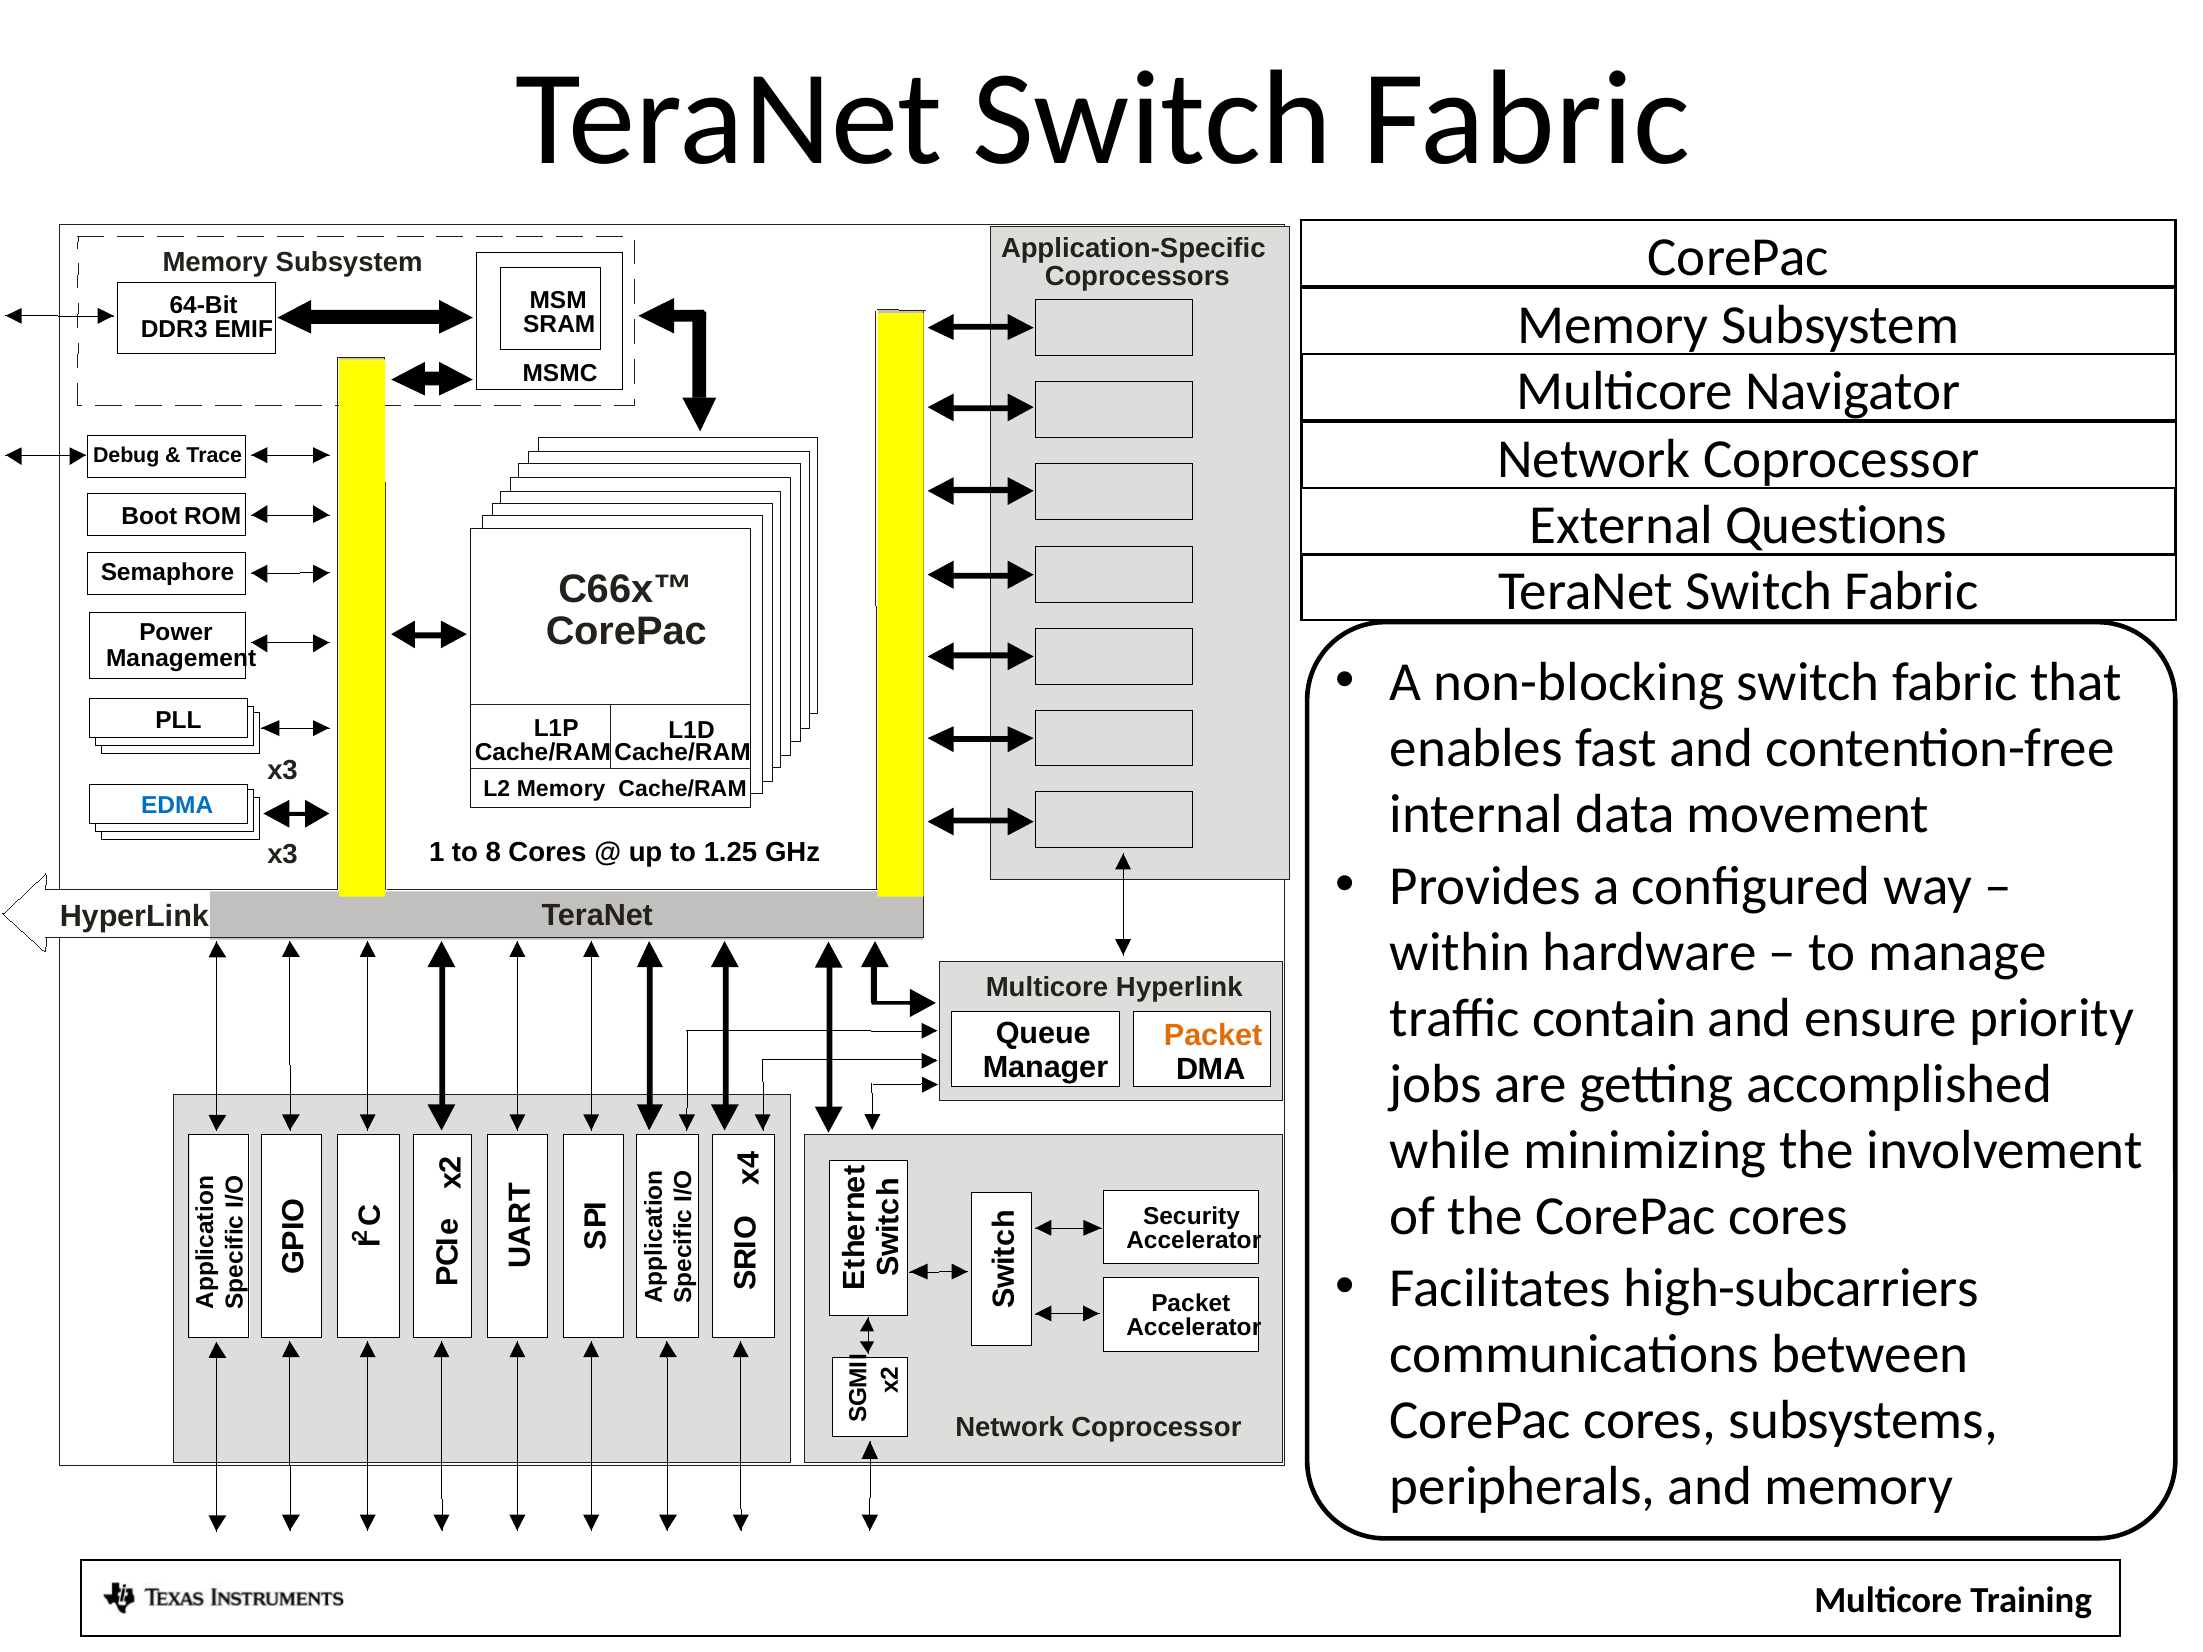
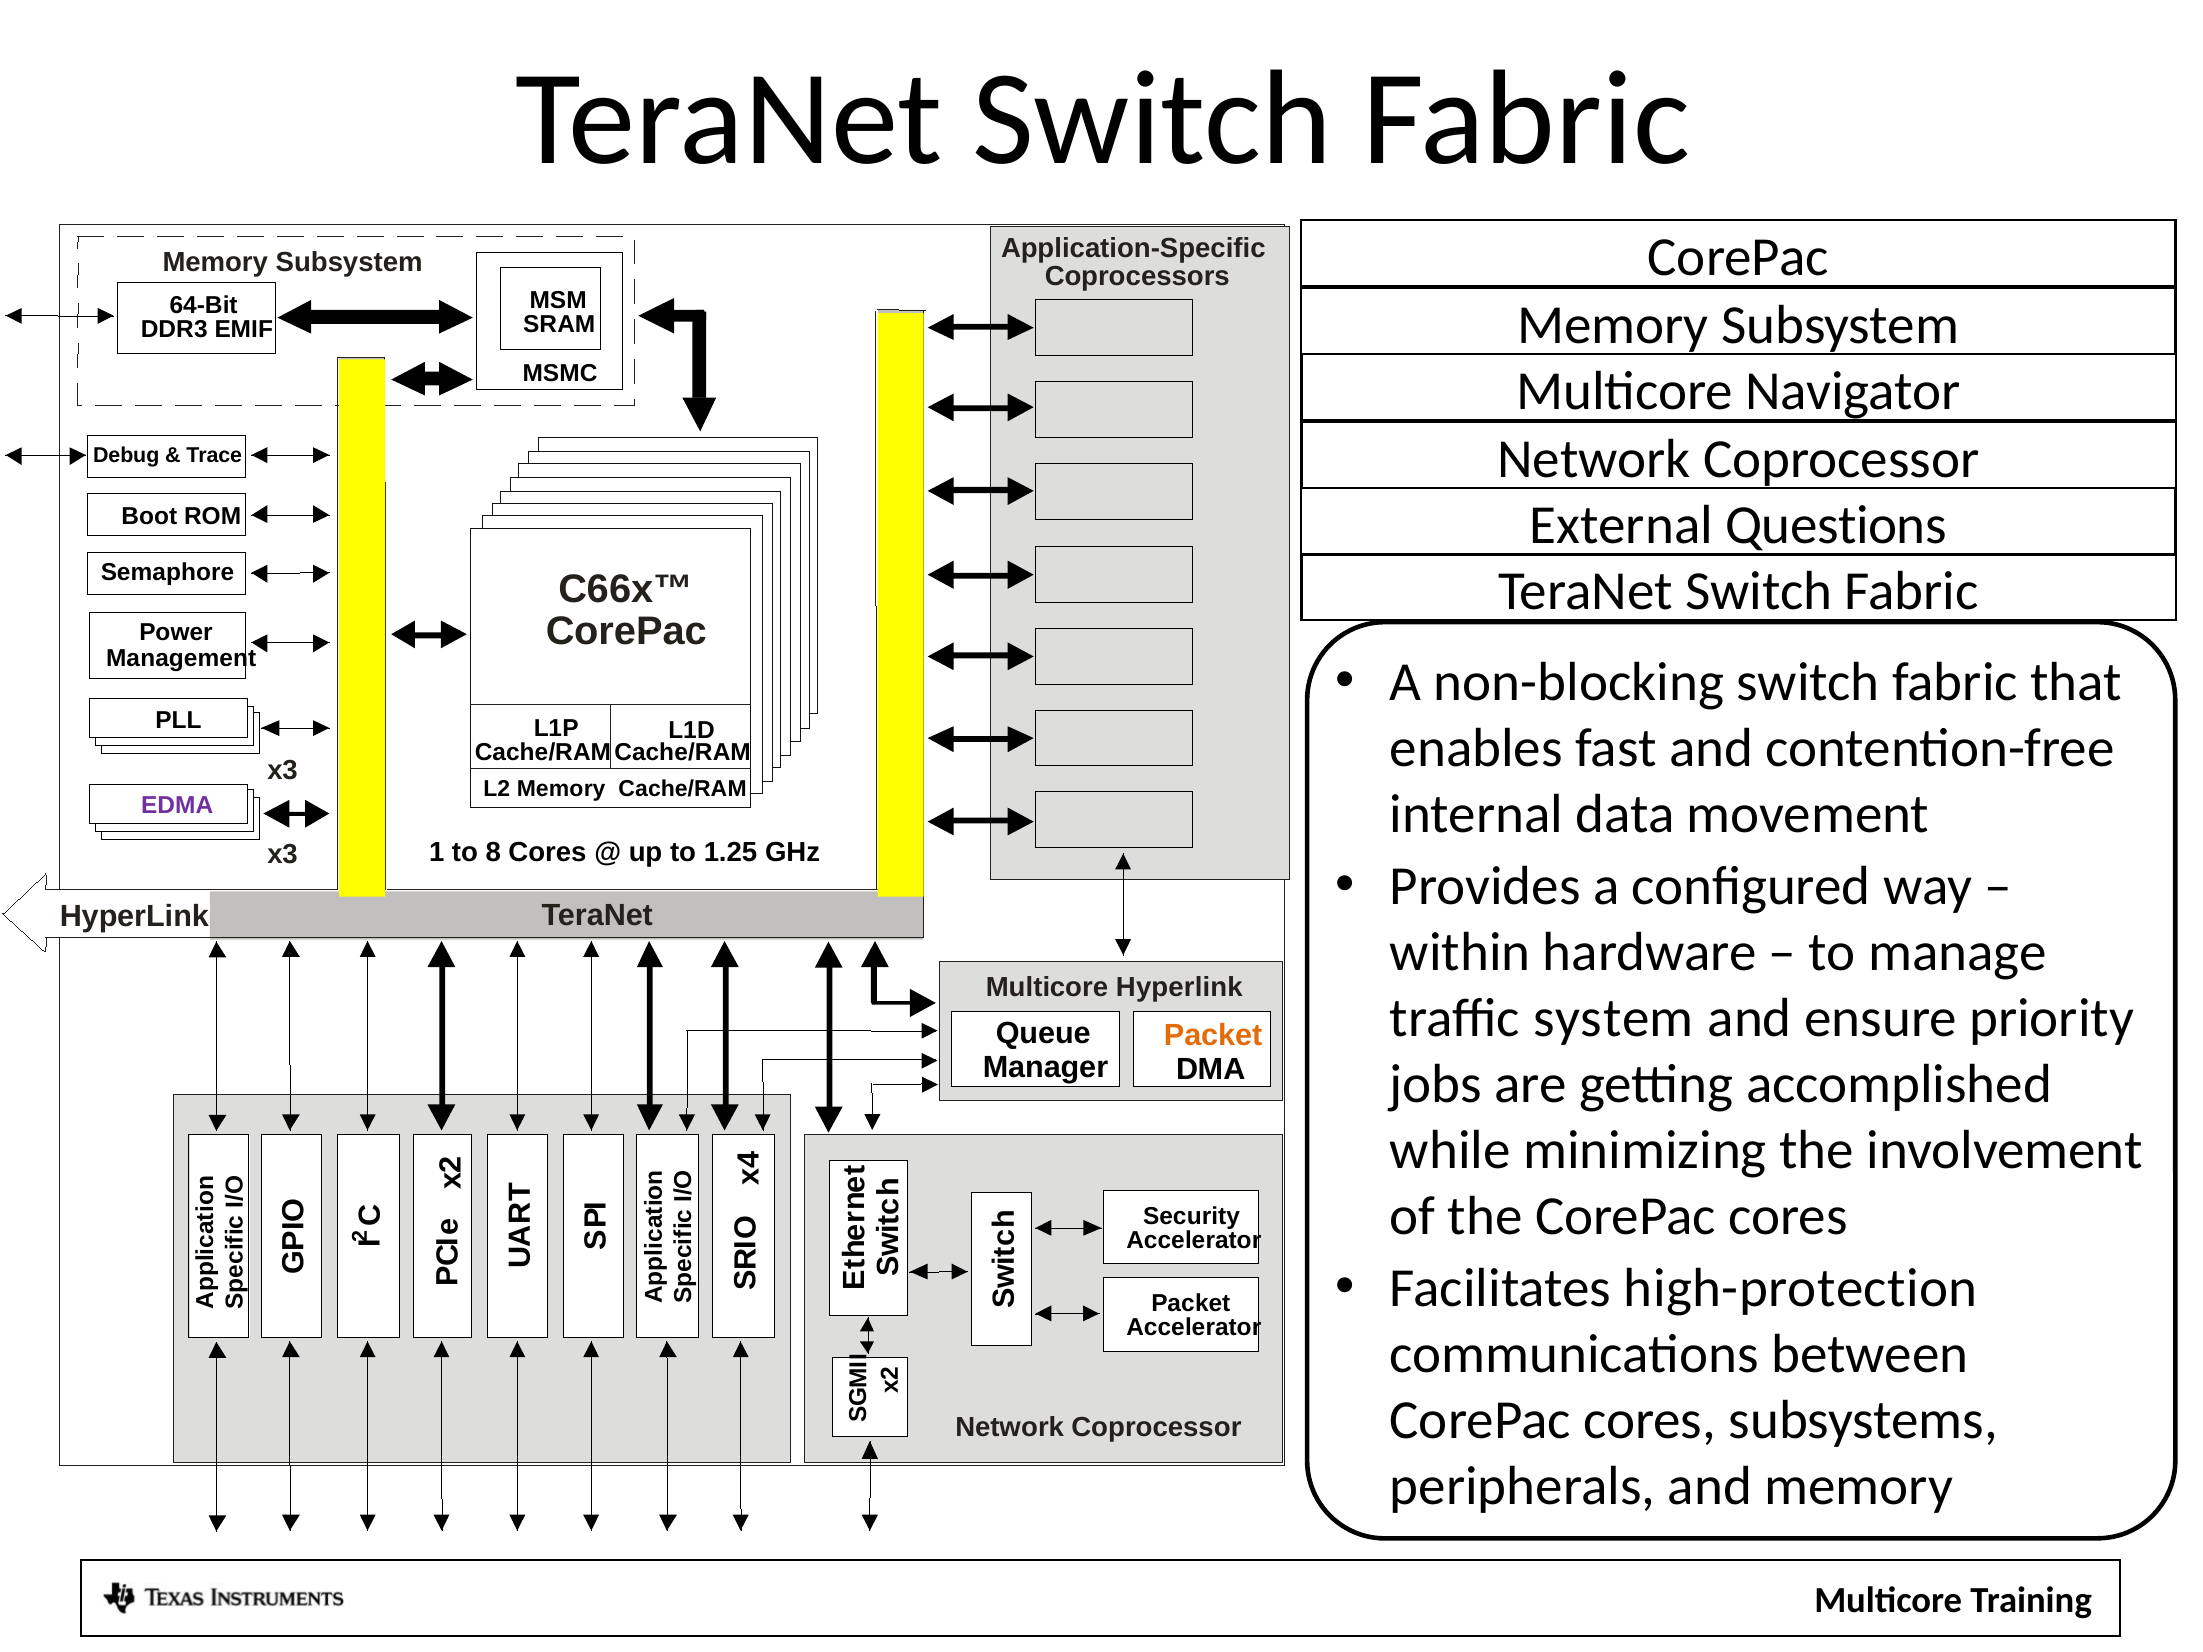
EDMA colour: blue -> purple
contain: contain -> system
high-subcarriers: high-subcarriers -> high-protection
